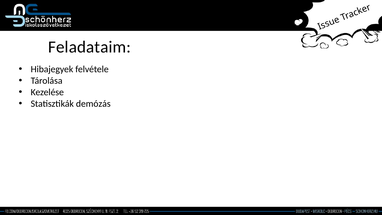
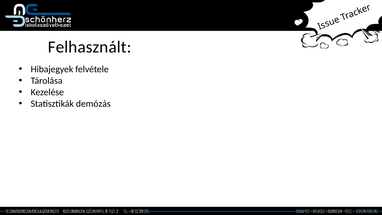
Feladataim: Feladataim -> Felhasznált
